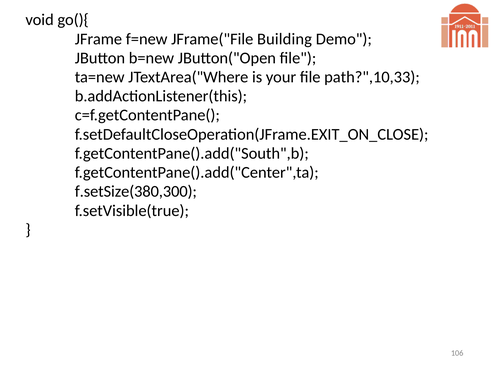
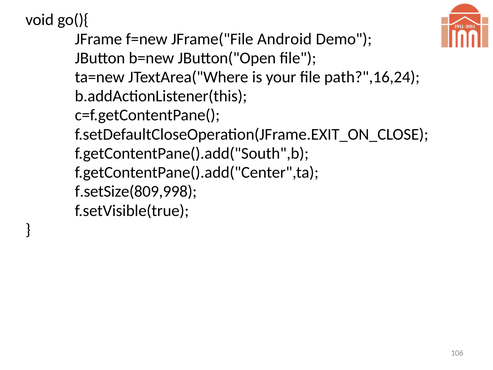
Building: Building -> Android
path?",10,33: path?",10,33 -> path?",16,24
f.setSize(380,300: f.setSize(380,300 -> f.setSize(809,998
